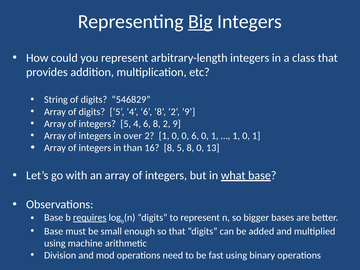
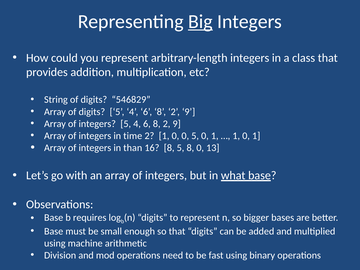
over: over -> time
0 6: 6 -> 5
requires underline: present -> none
